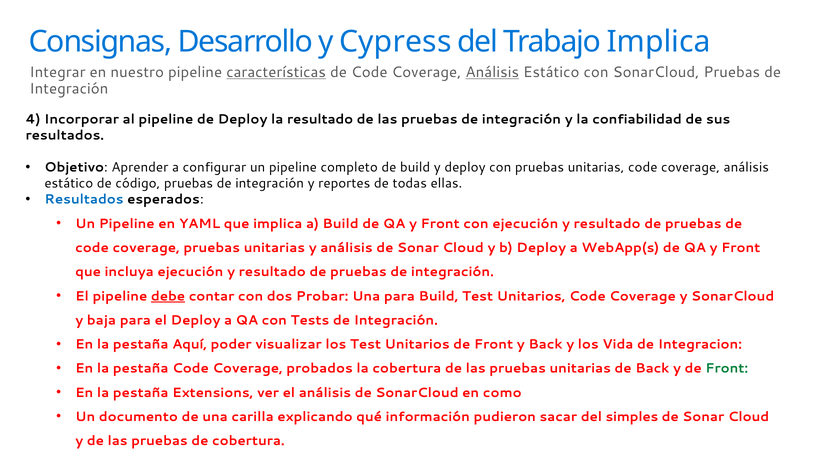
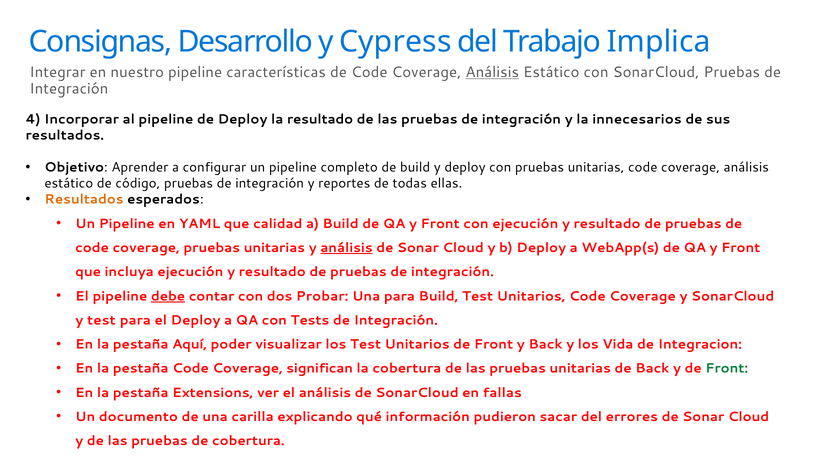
características underline: present -> none
confiabilidad: confiabilidad -> innecesarios
Resultados at (84, 199) colour: blue -> orange
que implica: implica -> calidad
análisis at (346, 248) underline: none -> present
y baja: baja -> test
probados: probados -> significan
como: como -> fallas
simples: simples -> errores
